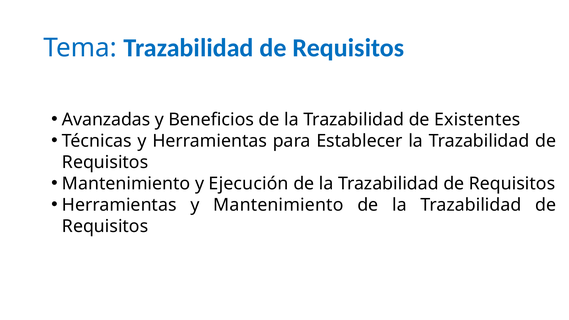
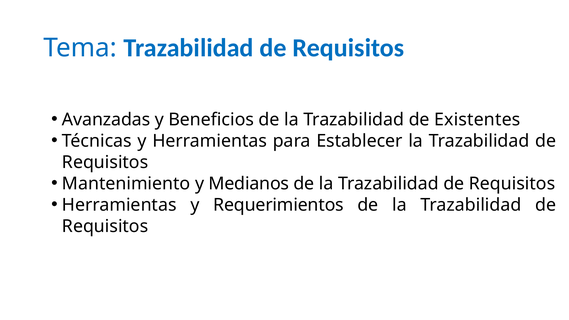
Ejecución: Ejecución -> Medianos
y Mantenimiento: Mantenimiento -> Requerimientos
